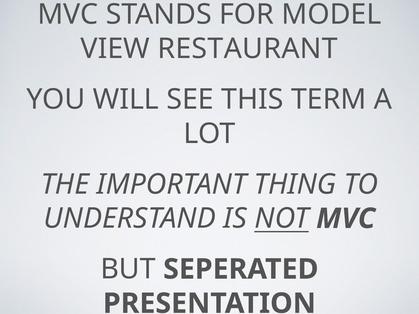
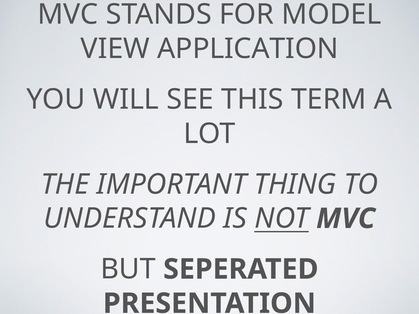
RESTAURANT: RESTAURANT -> APPLICATION
